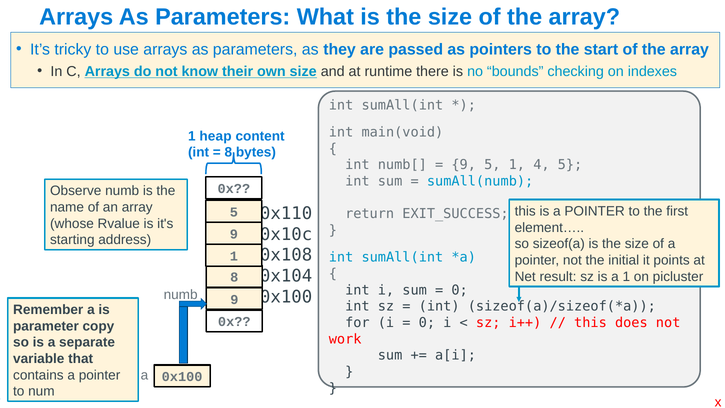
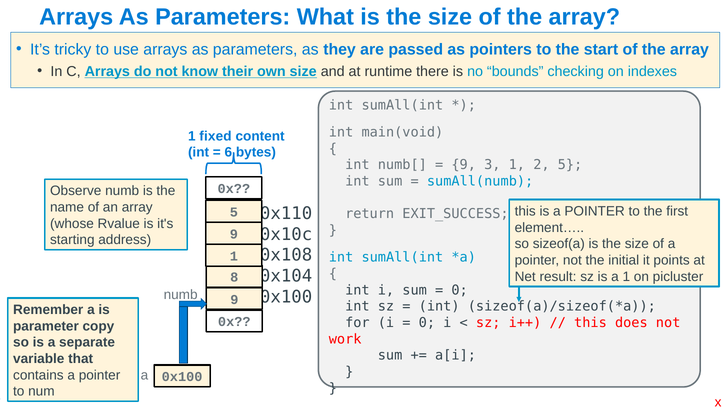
heap: heap -> fixed
8 at (228, 152): 8 -> 6
5 at (492, 165): 5 -> 3
1 4: 4 -> 2
